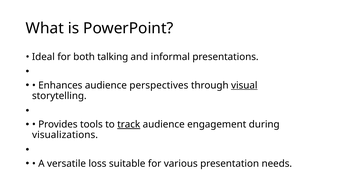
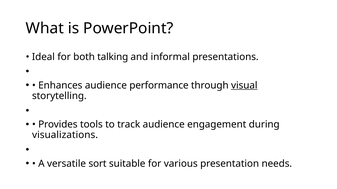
perspectives: perspectives -> performance
track underline: present -> none
loss: loss -> sort
